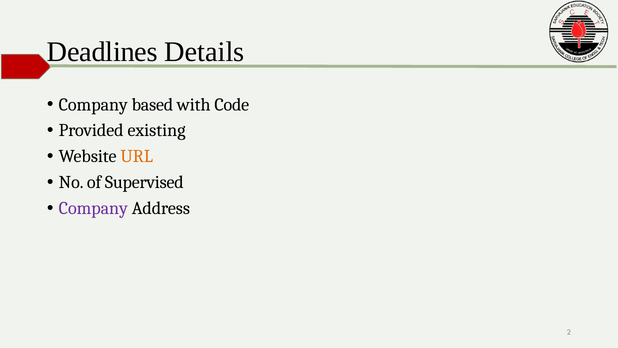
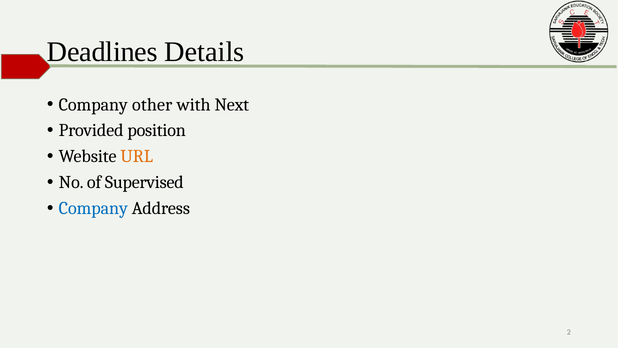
based: based -> other
Code: Code -> Next
existing: existing -> position
Company at (93, 208) colour: purple -> blue
